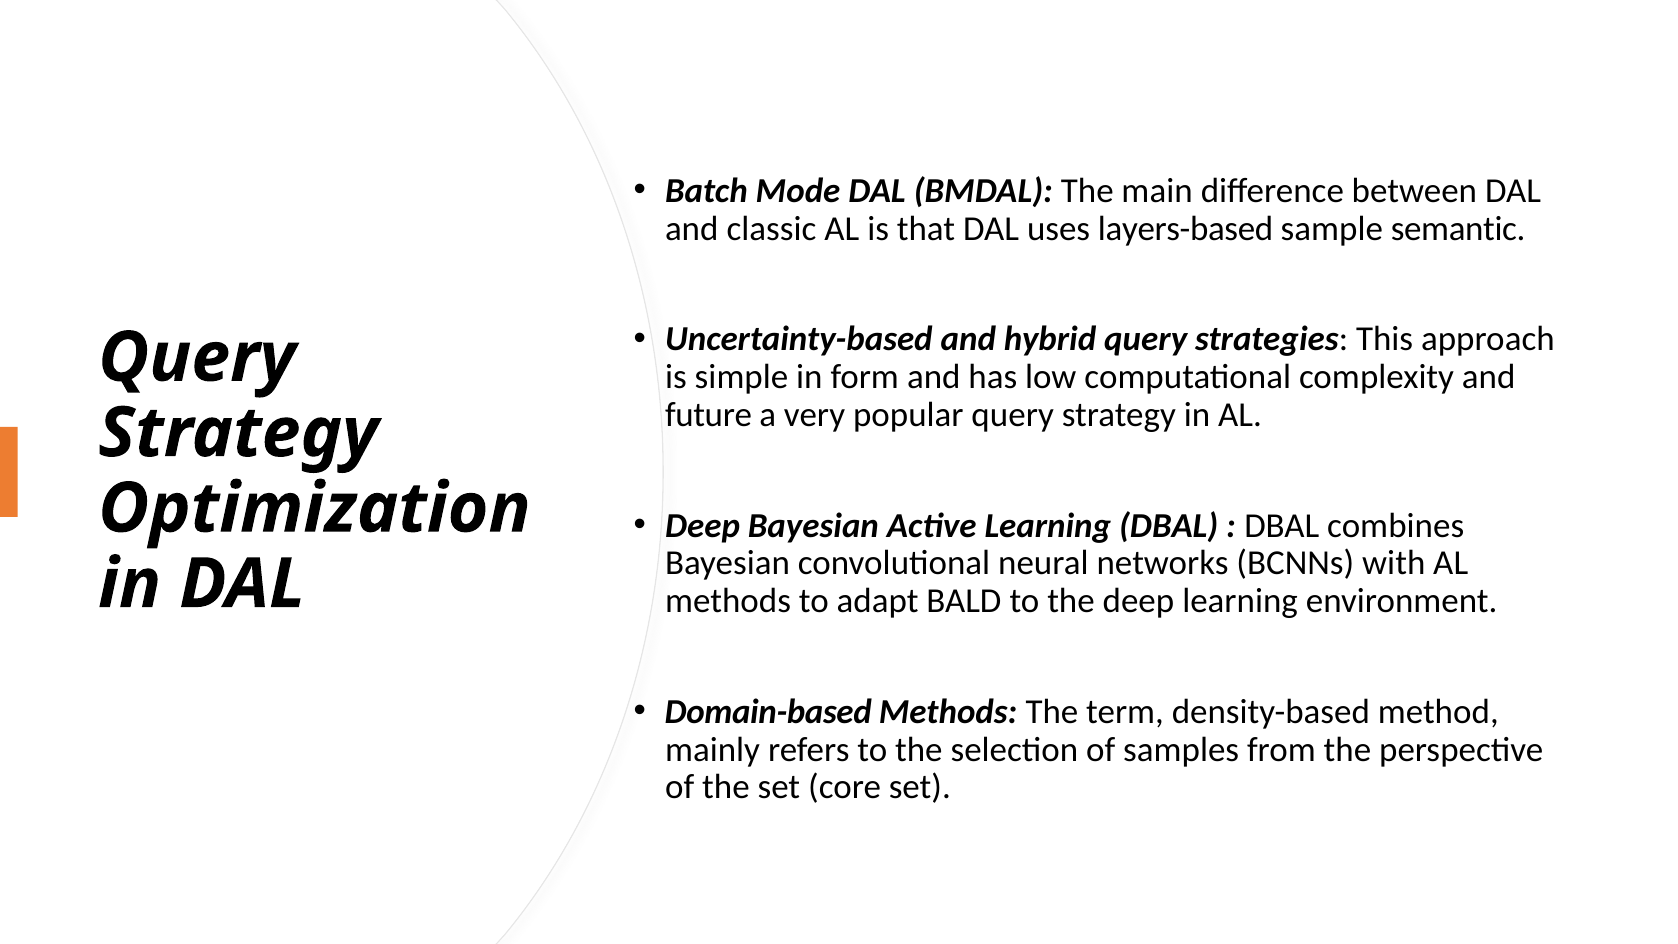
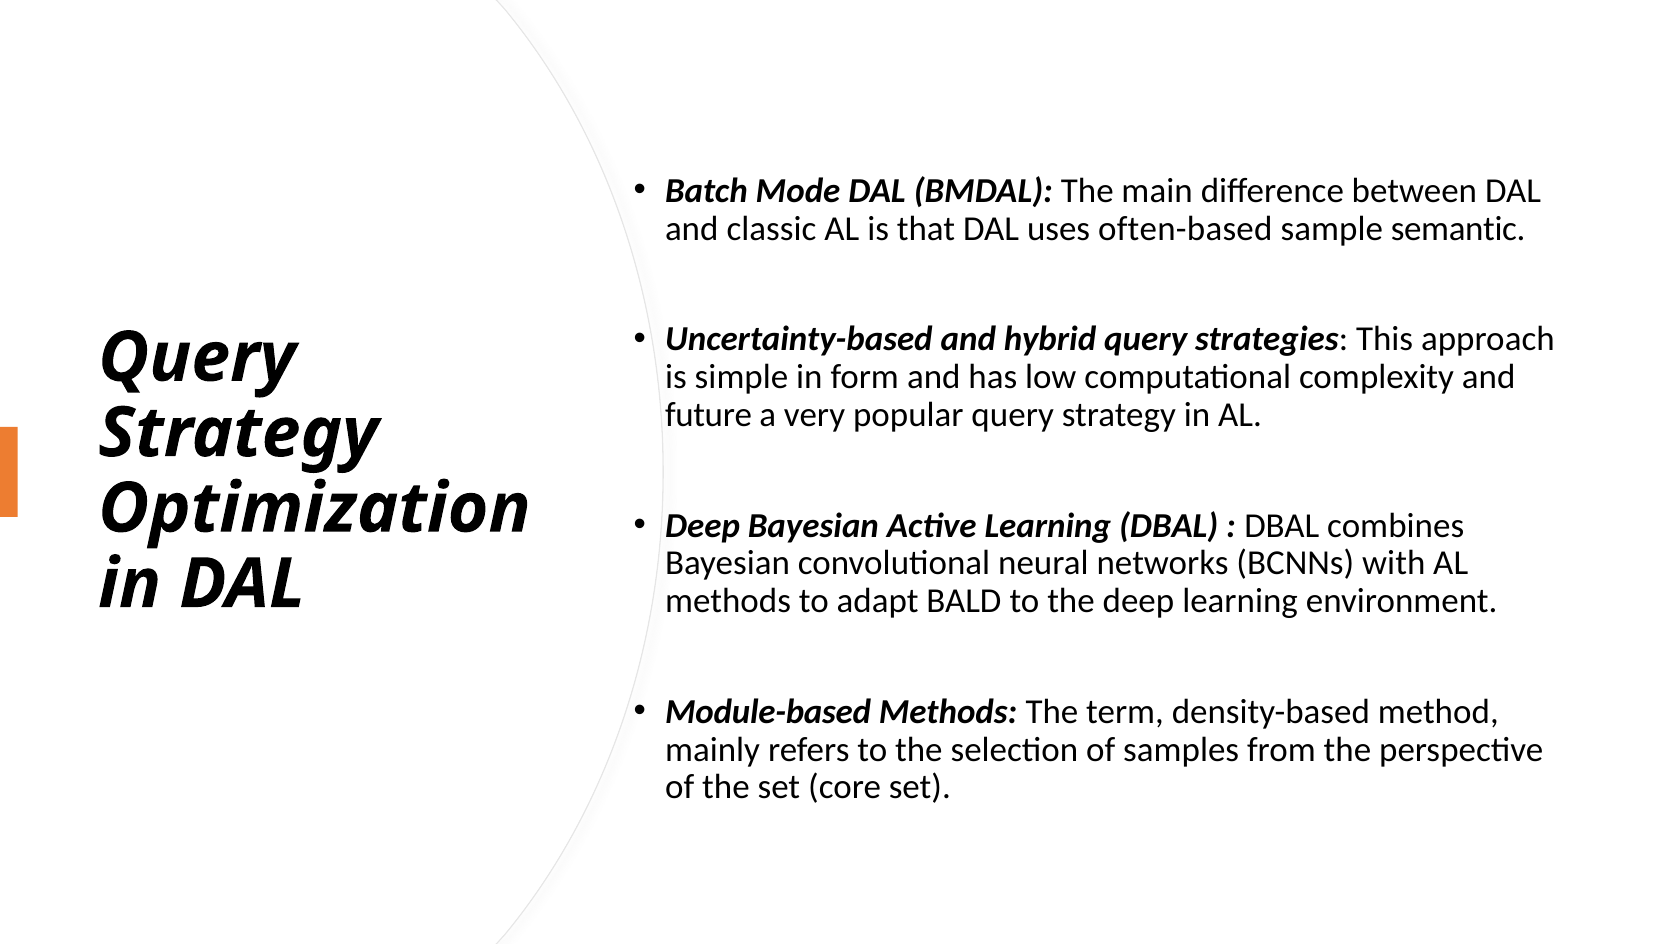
layers-based: layers-based -> often-based
Domain-based: Domain-based -> Module-based
